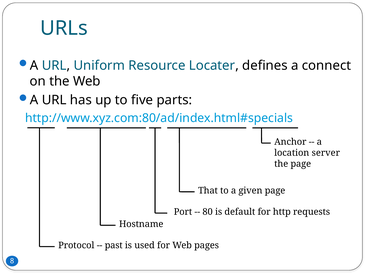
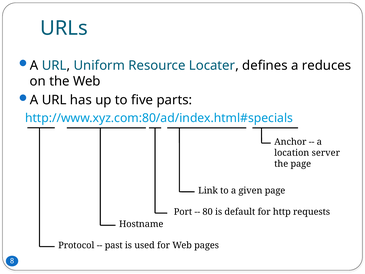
connect: connect -> reduces
That: That -> Link
